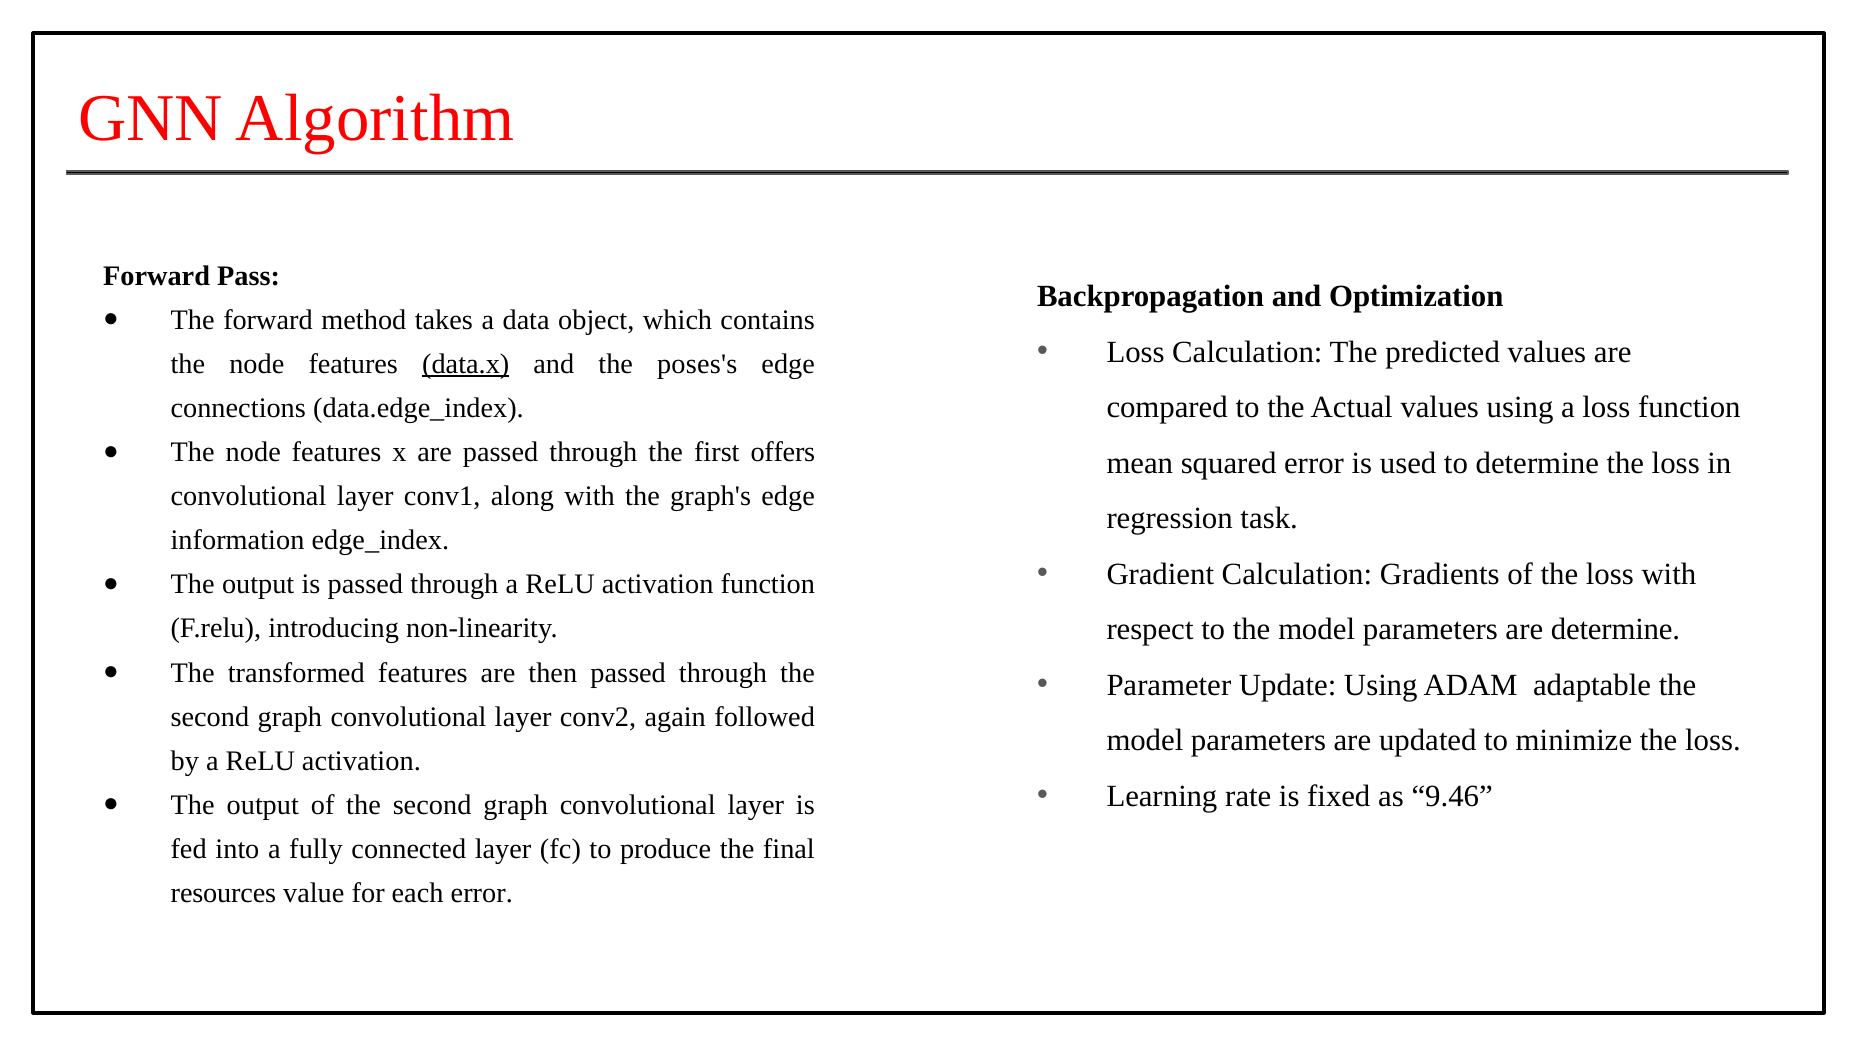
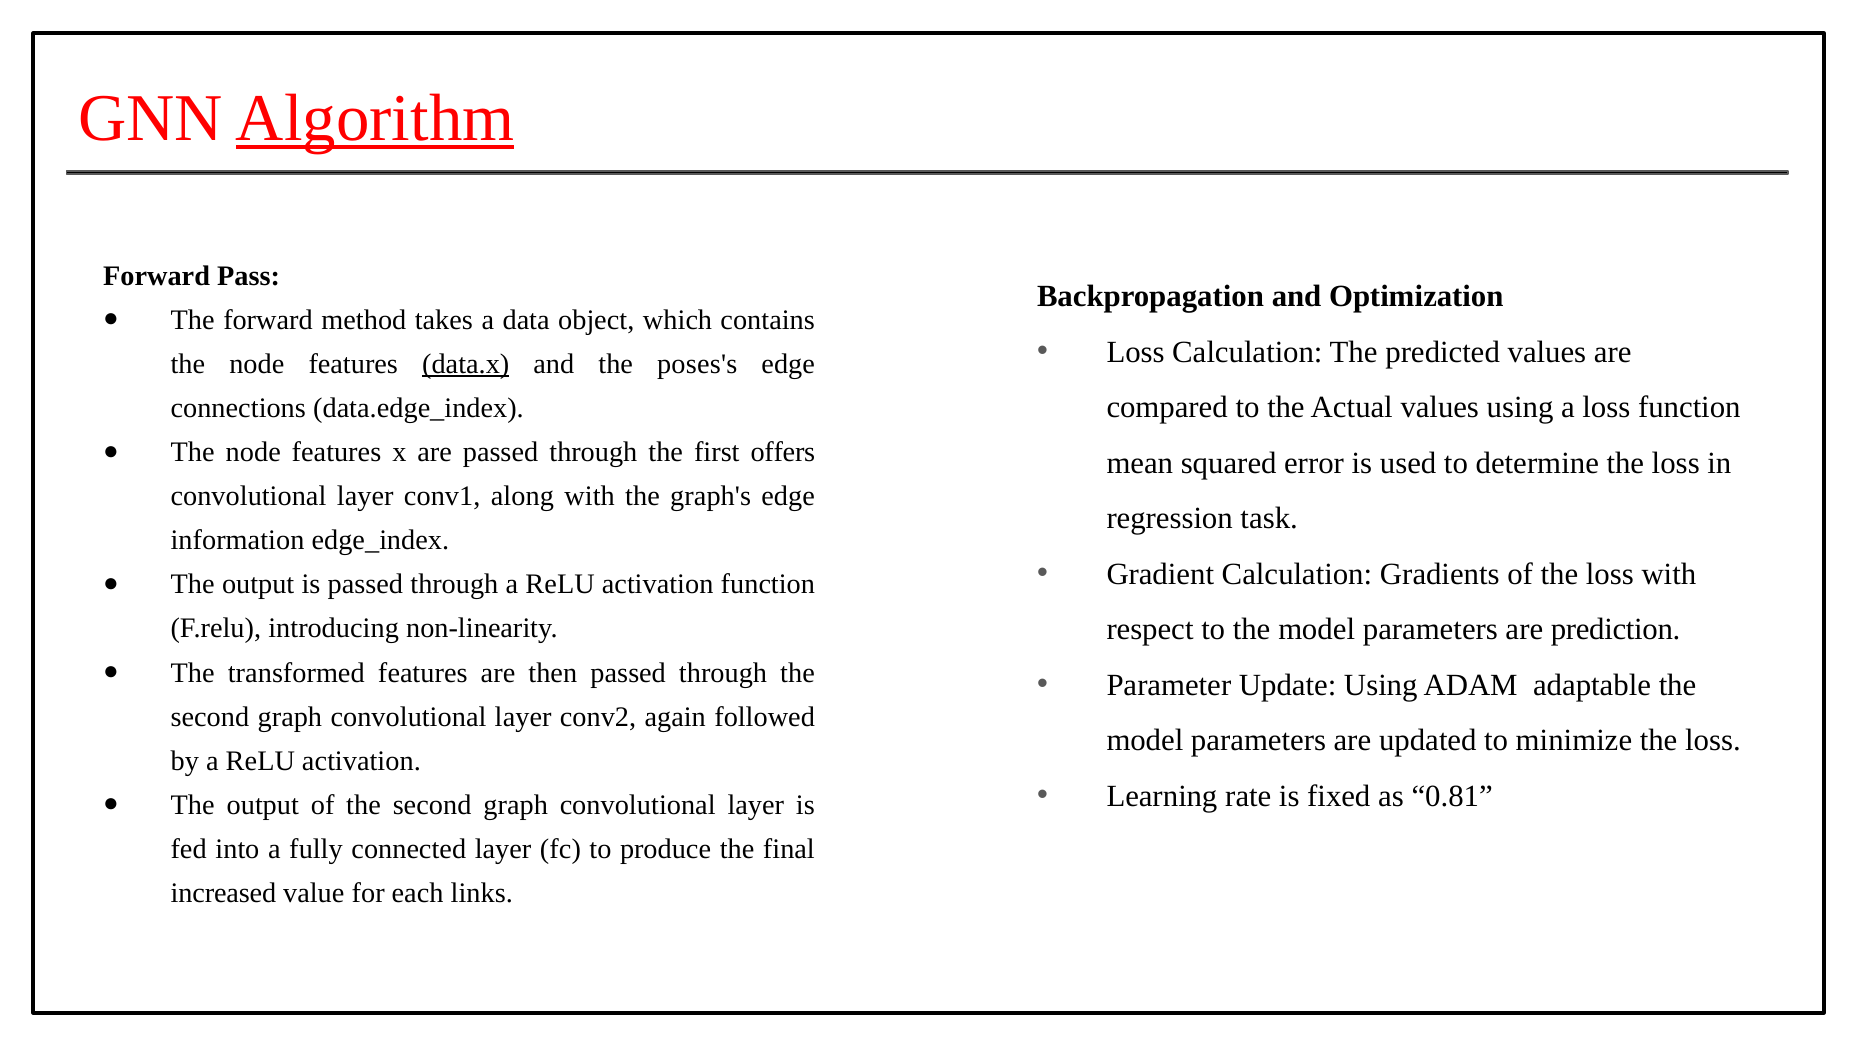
Algorithm underline: none -> present
are determine: determine -> prediction
9.46: 9.46 -> 0.81
resources: resources -> increased
each error: error -> links
